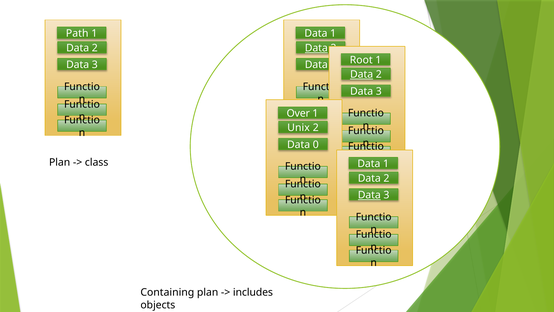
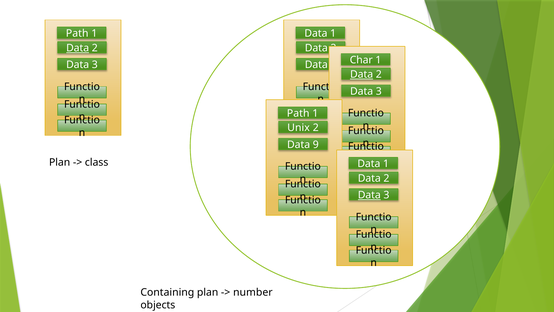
Data at (78, 48) underline: none -> present
Data at (316, 48) underline: present -> none
Root: Root -> Char
Over at (298, 113): Over -> Path
0: 0 -> 9
includes: includes -> number
